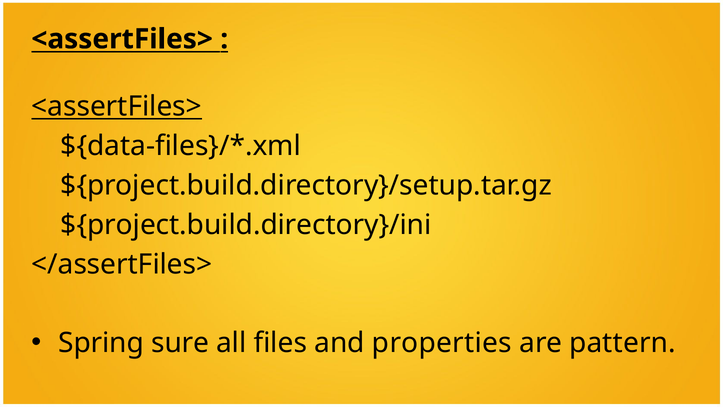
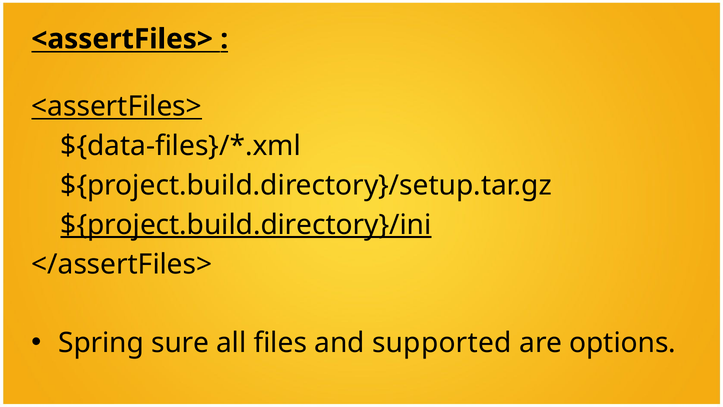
${project.build.directory}/ini underline: none -> present
properties: properties -> supported
pattern: pattern -> options
